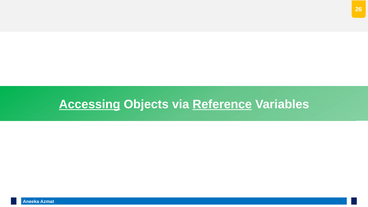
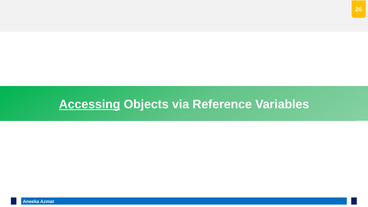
Reference underline: present -> none
